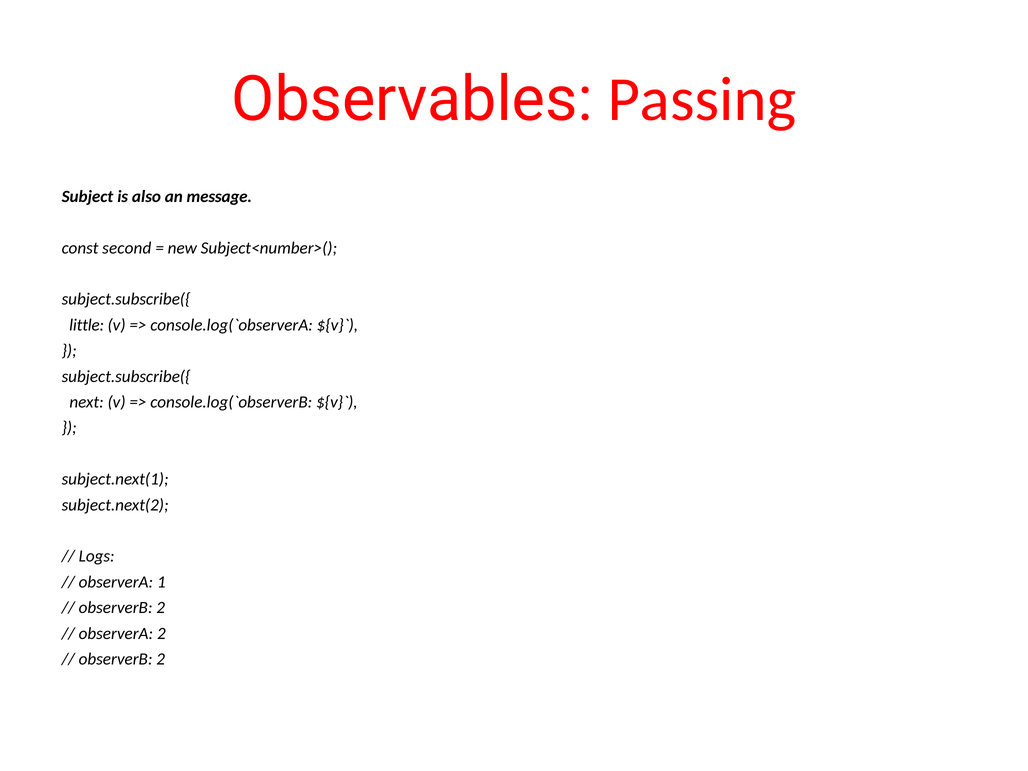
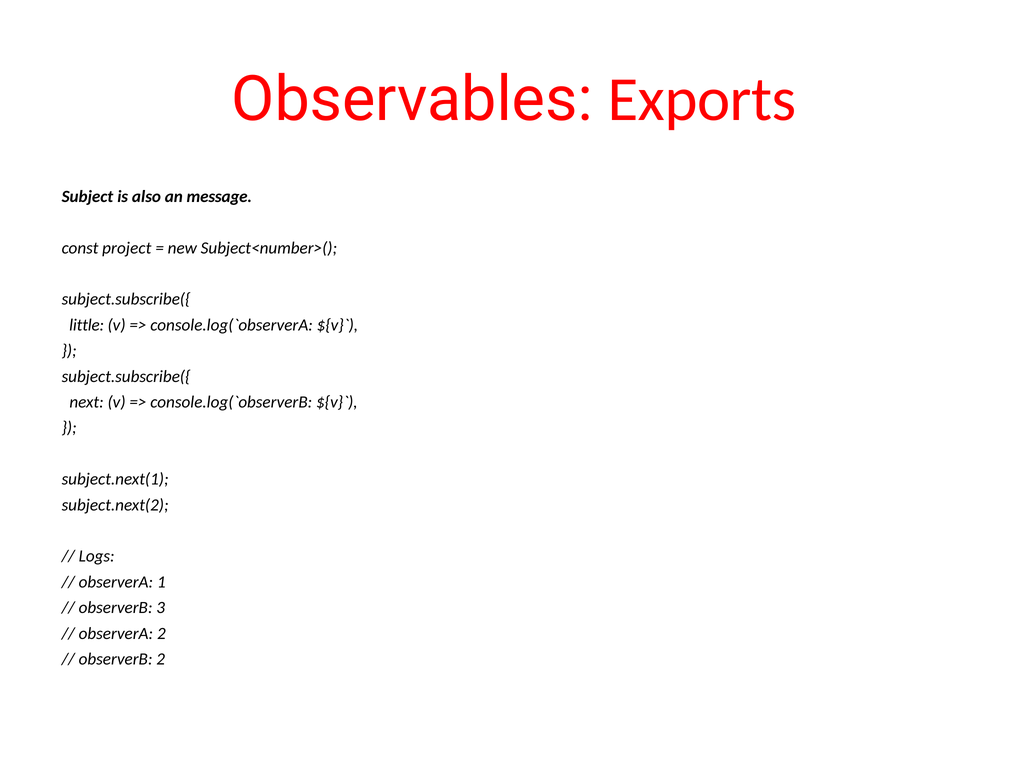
Passing: Passing -> Exports
second: second -> project
2 at (161, 608): 2 -> 3
